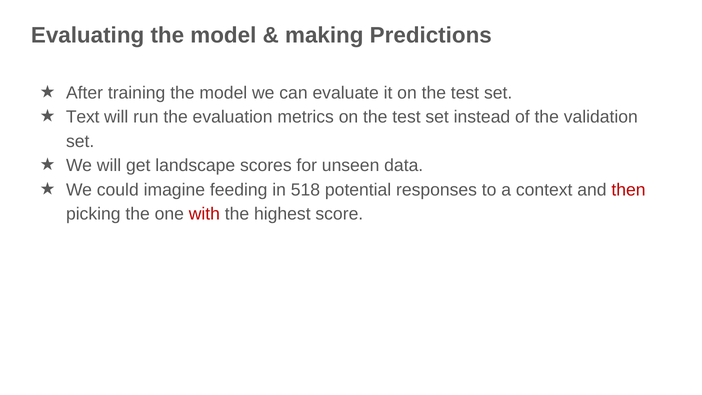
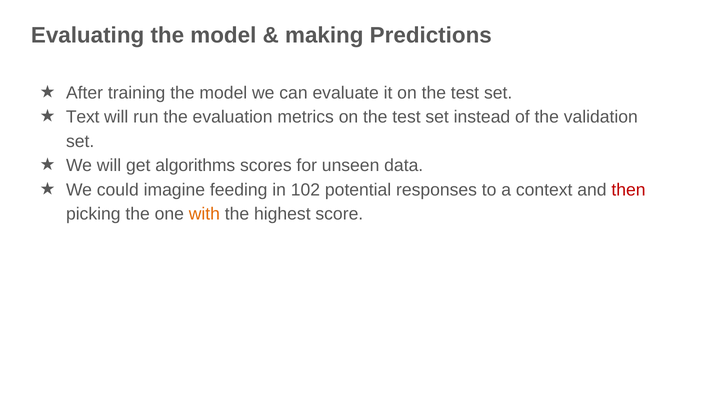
landscape: landscape -> algorithms
518: 518 -> 102
with colour: red -> orange
